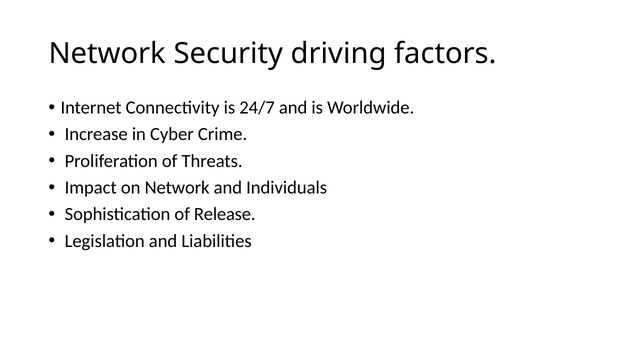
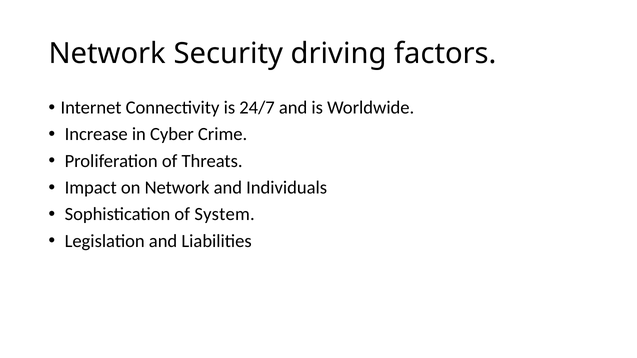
Release: Release -> System
